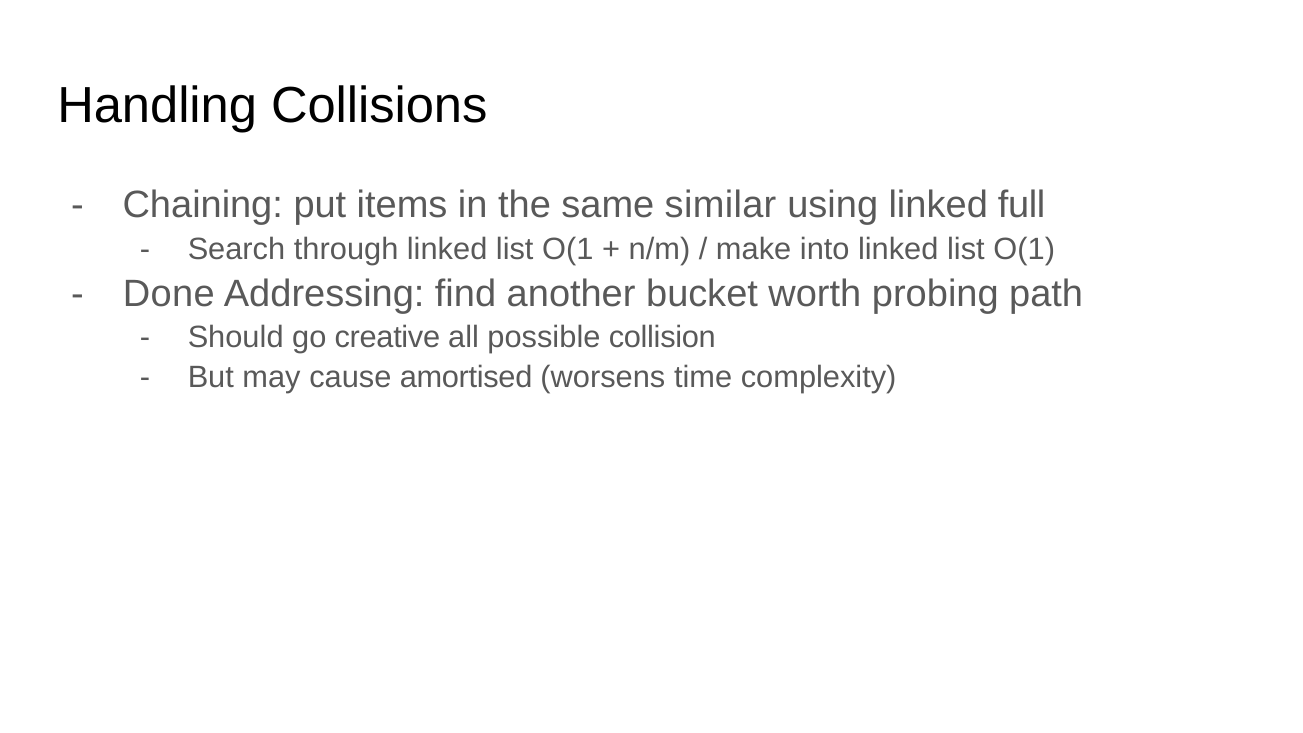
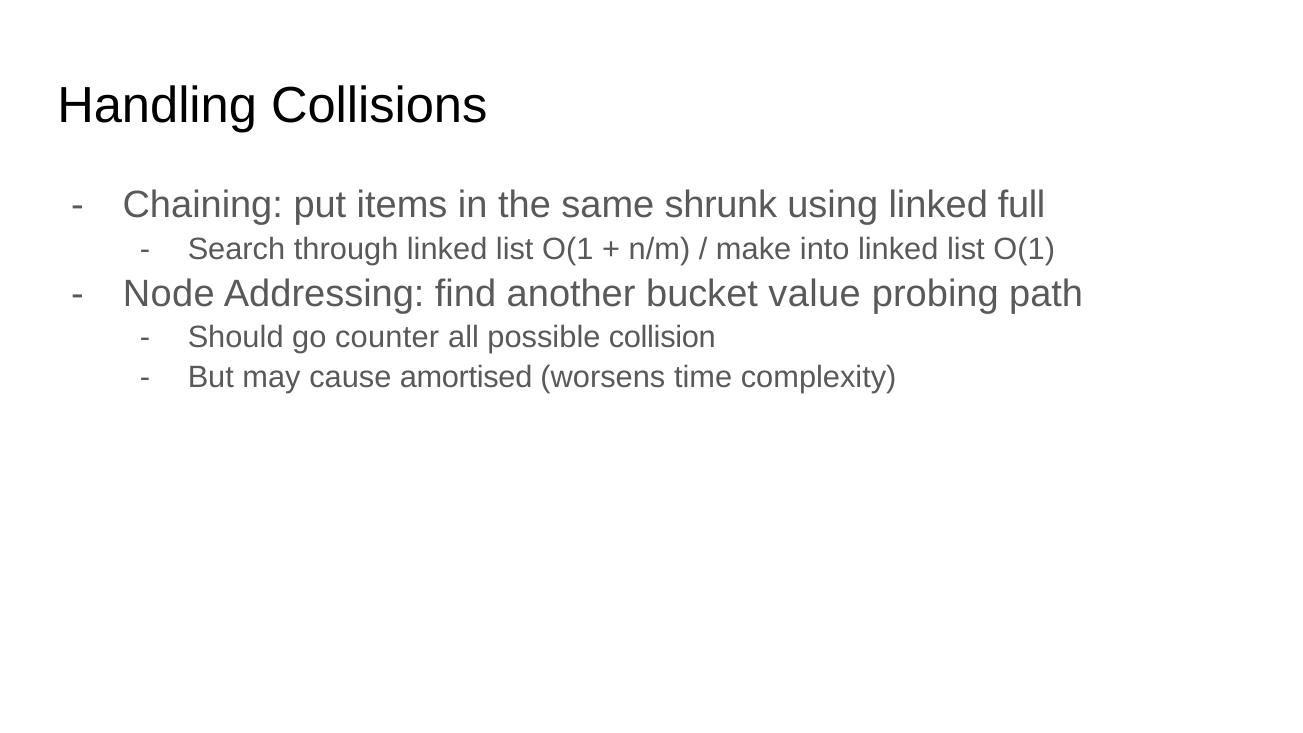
similar: similar -> shrunk
Done: Done -> Node
worth: worth -> value
creative: creative -> counter
